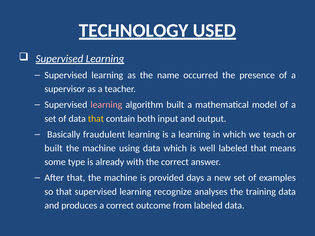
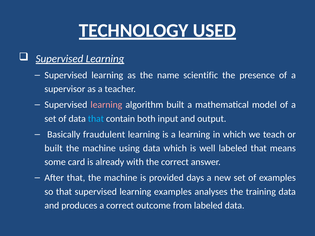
occurred: occurred -> scientific
that at (96, 119) colour: yellow -> light blue
type: type -> card
learning recognize: recognize -> examples
